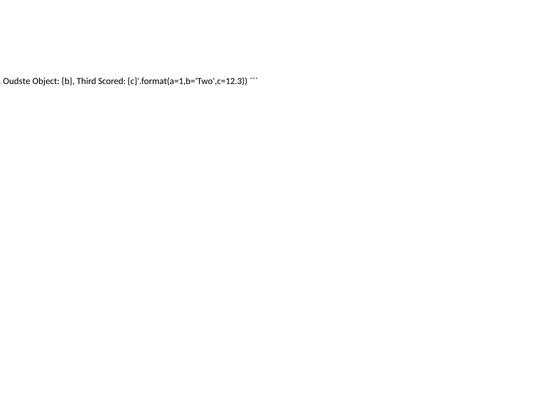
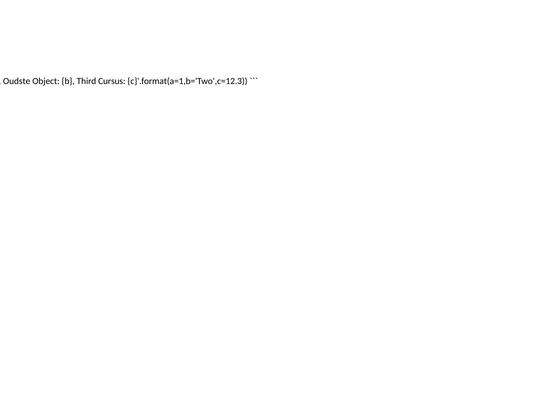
Scored: Scored -> Cursus
